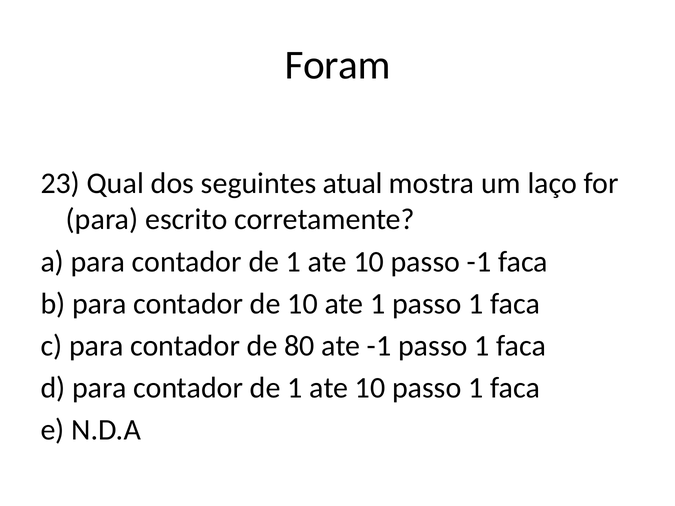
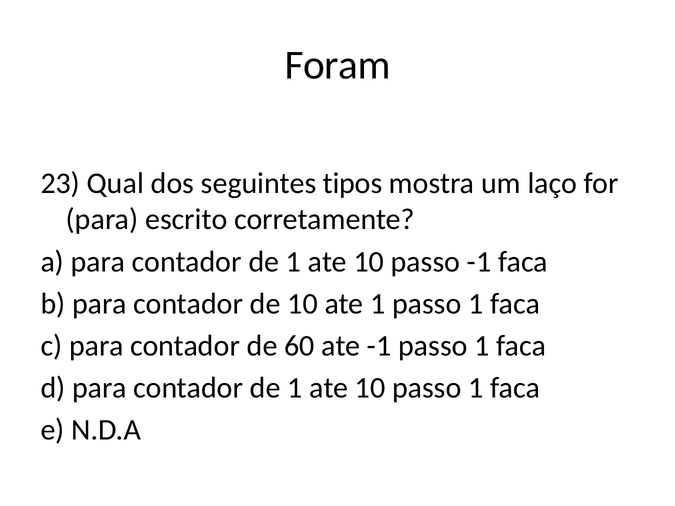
atual: atual -> tipos
80: 80 -> 60
